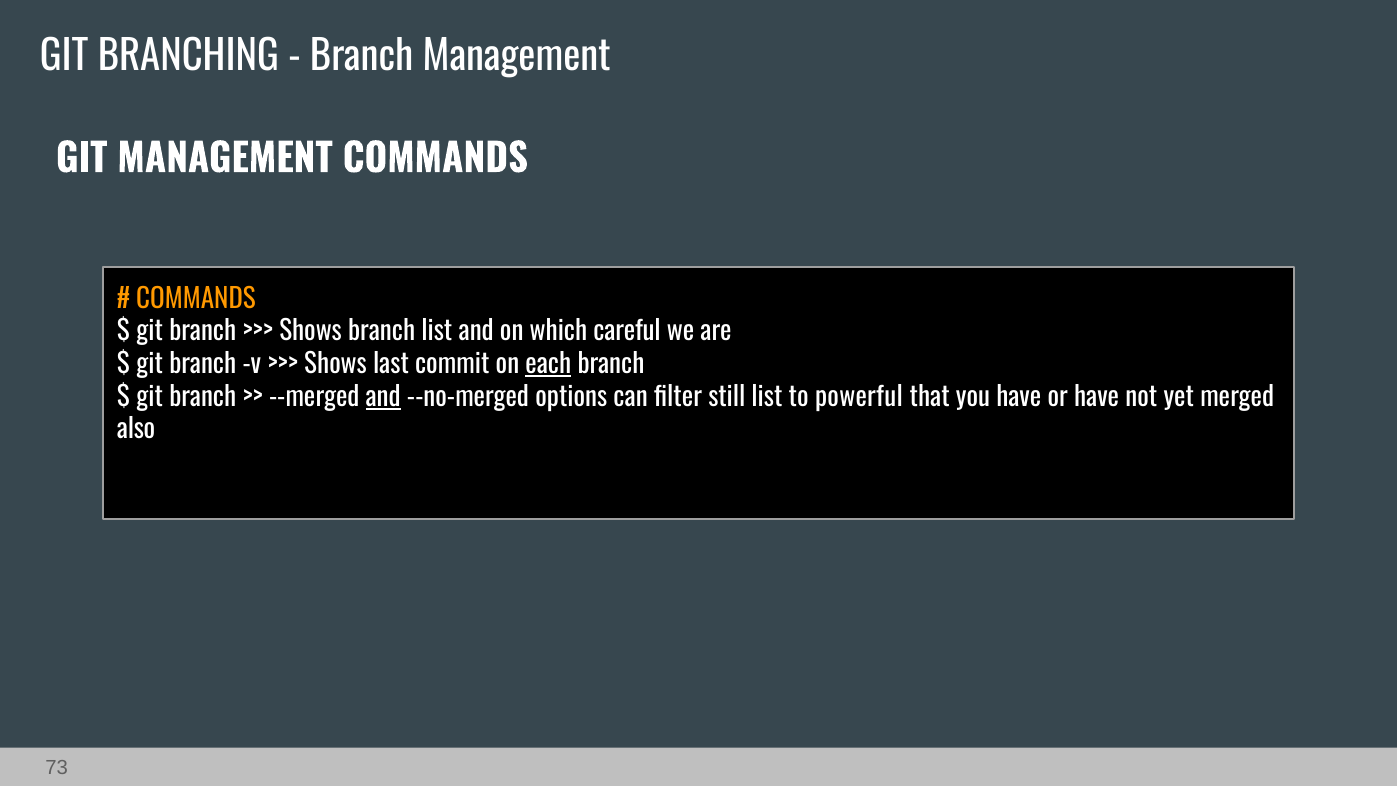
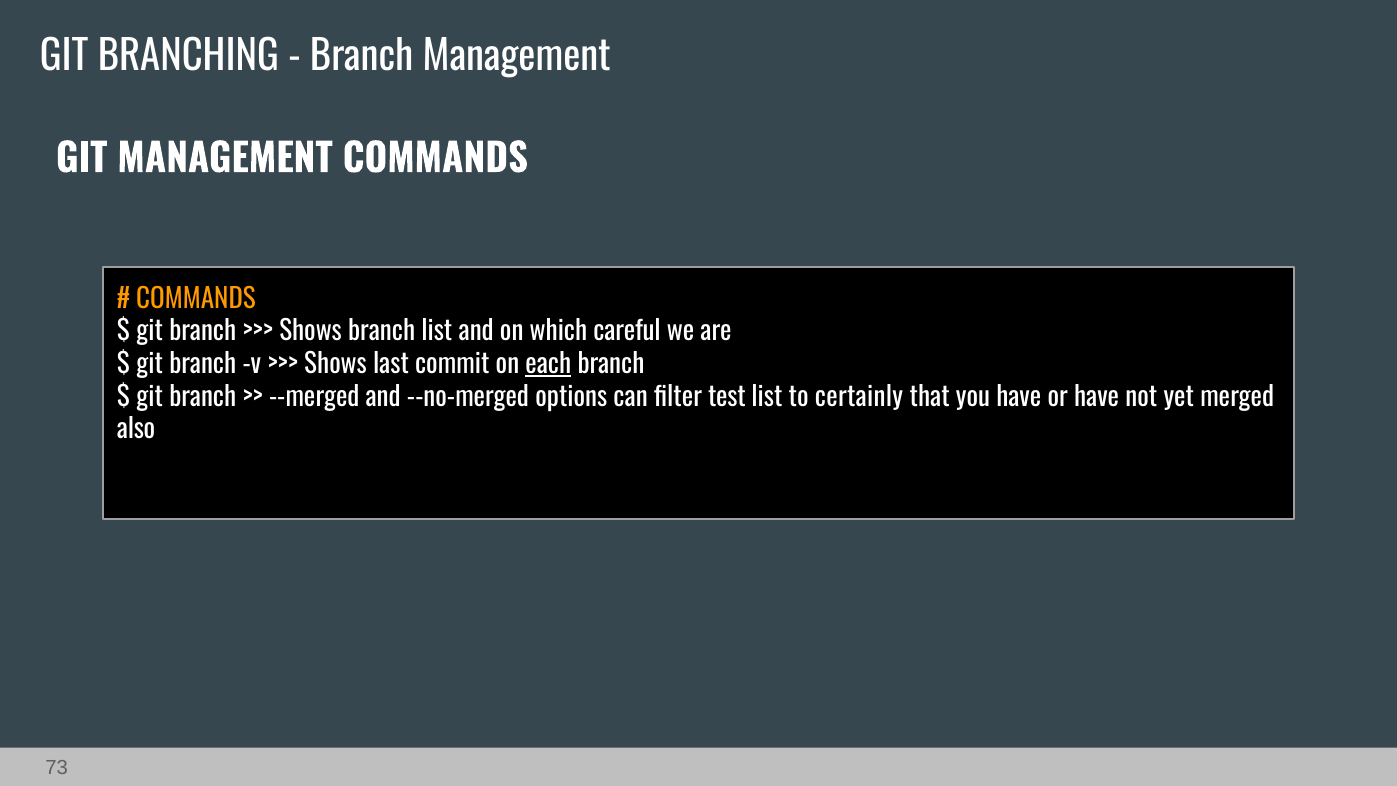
and at (383, 397) underline: present -> none
still: still -> test
powerful: powerful -> certainly
